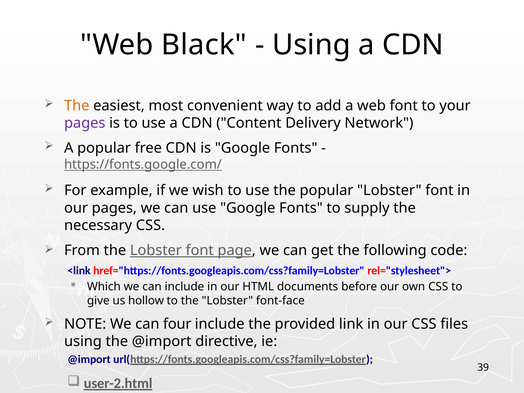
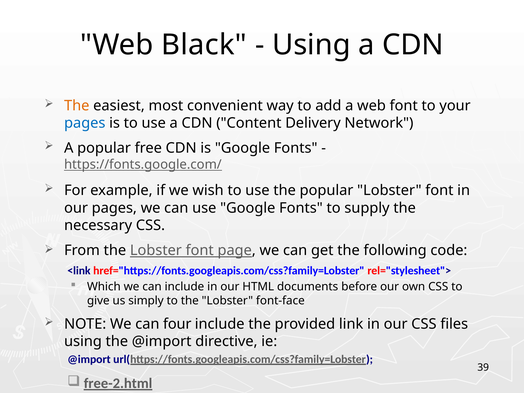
pages at (85, 123) colour: purple -> blue
hollow: hollow -> simply
user-2.html: user-2.html -> free-2.html
